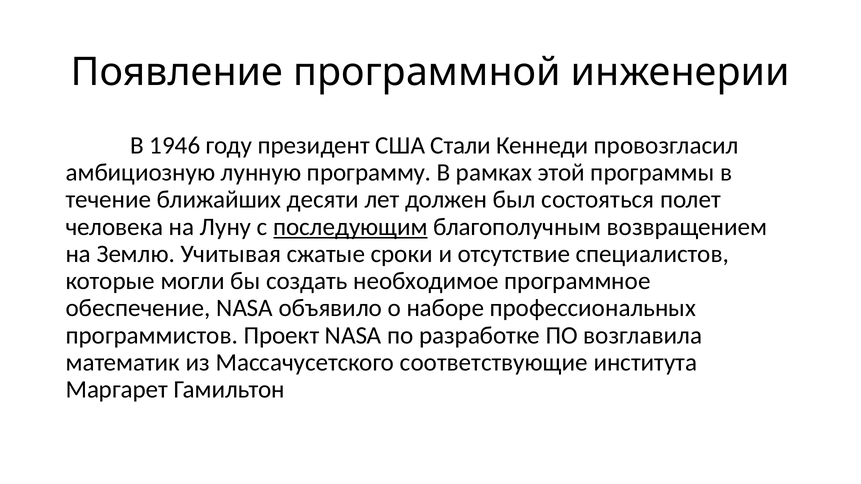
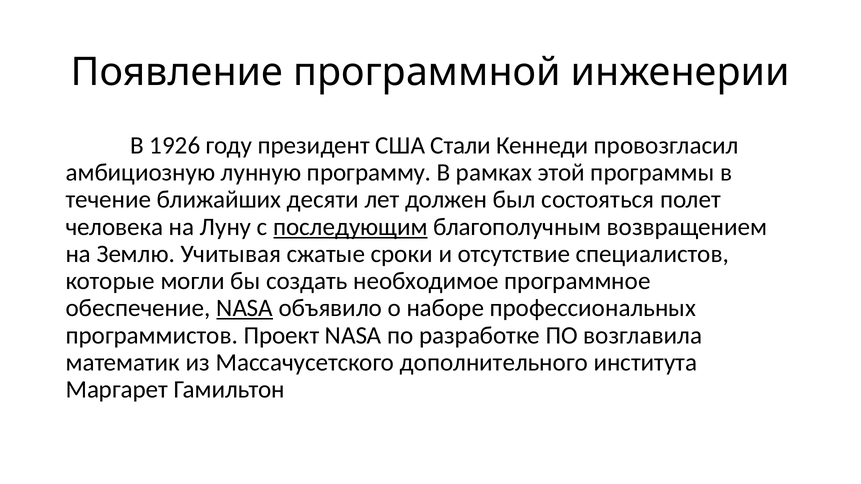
1946: 1946 -> 1926
NASA at (245, 308) underline: none -> present
соответствующие: соответствующие -> дополнительного
